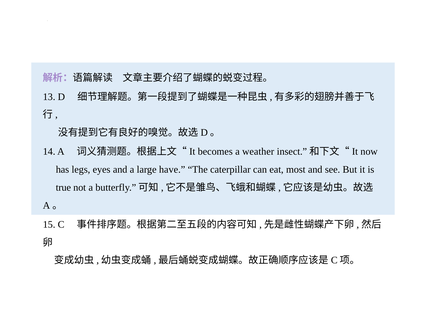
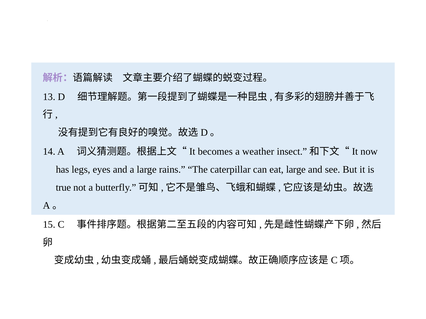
have: have -> rains
eat most: most -> large
